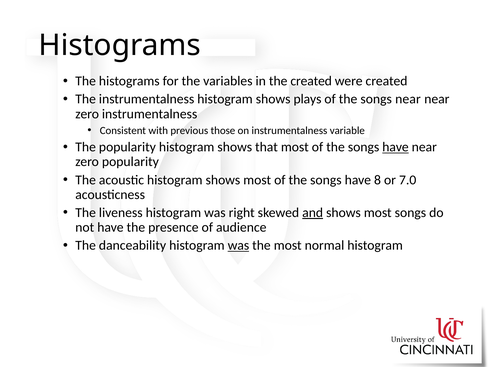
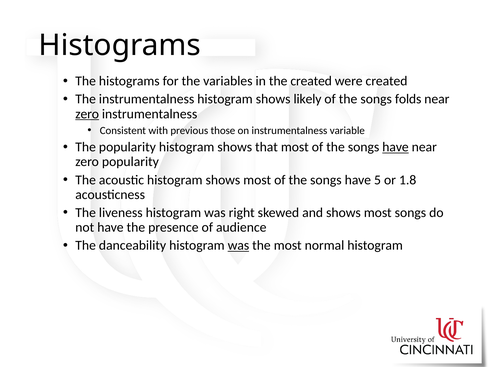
plays: plays -> likely
songs near: near -> folds
zero at (87, 114) underline: none -> present
8: 8 -> 5
7.0: 7.0 -> 1.8
and underline: present -> none
